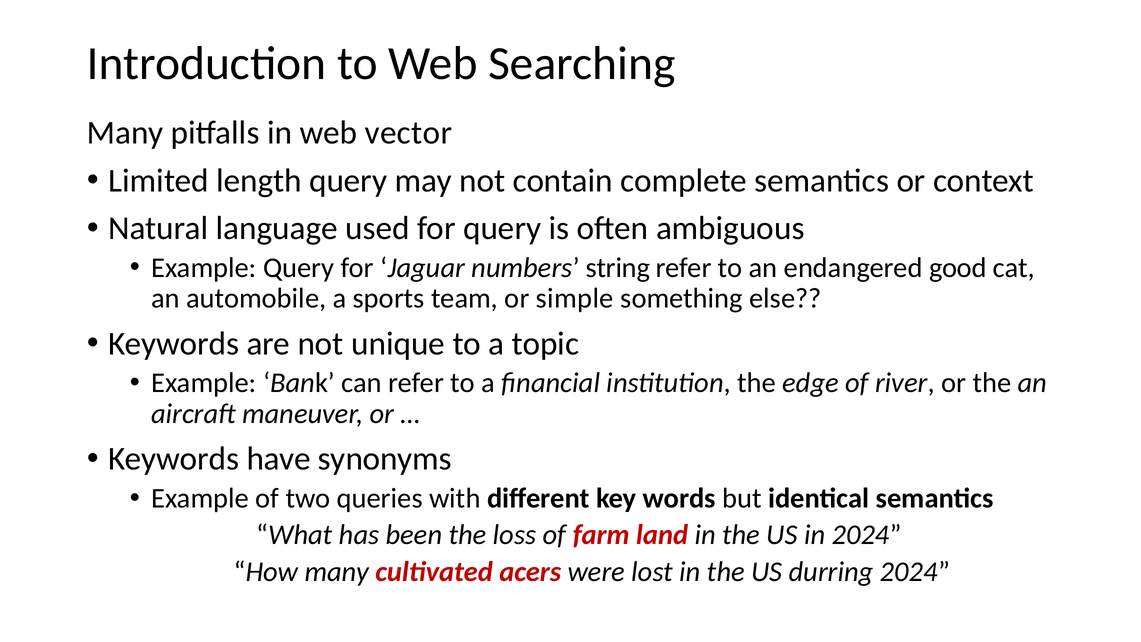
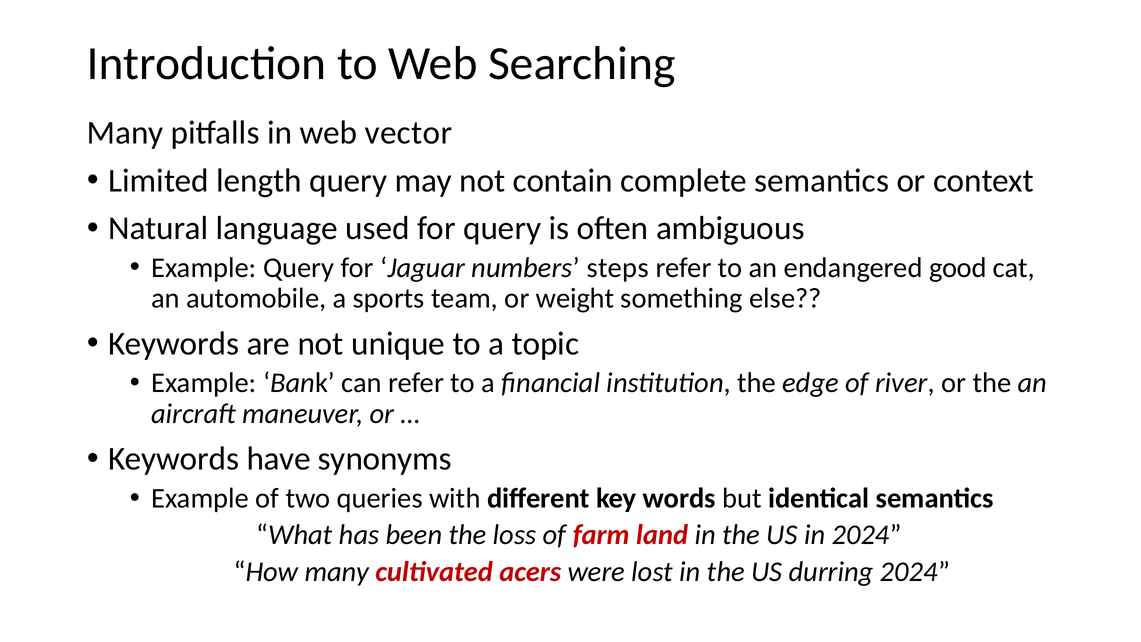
string: string -> steps
simple: simple -> weight
